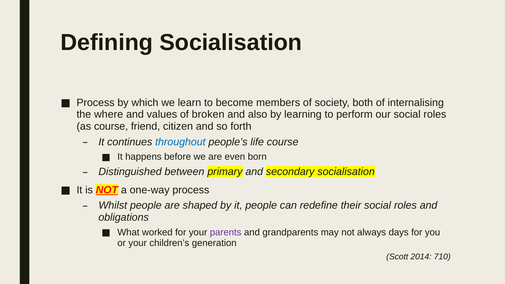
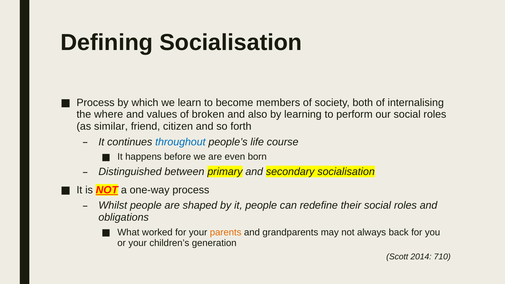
as course: course -> similar
parents colour: purple -> orange
days: days -> back
